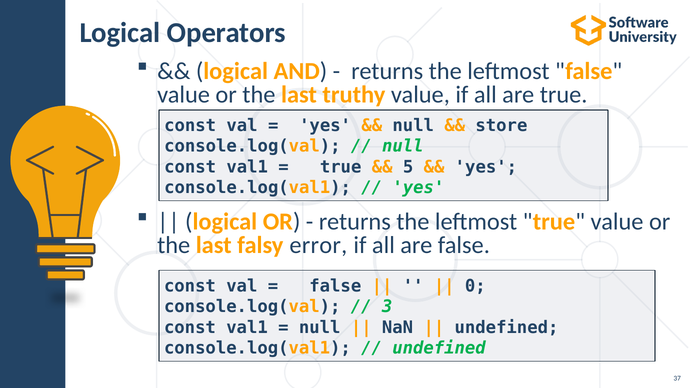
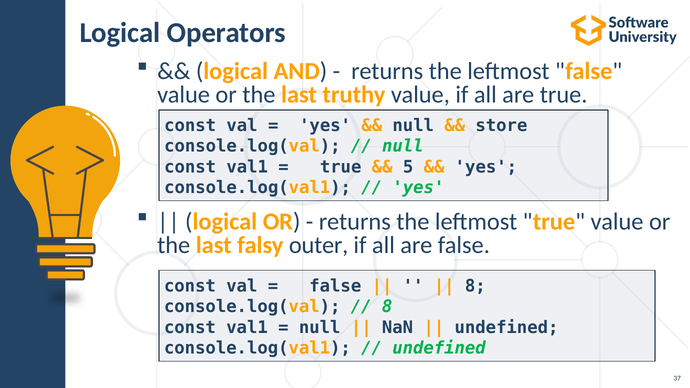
error: error -> outer
0 at (475, 286): 0 -> 8
3 at (387, 307): 3 -> 8
